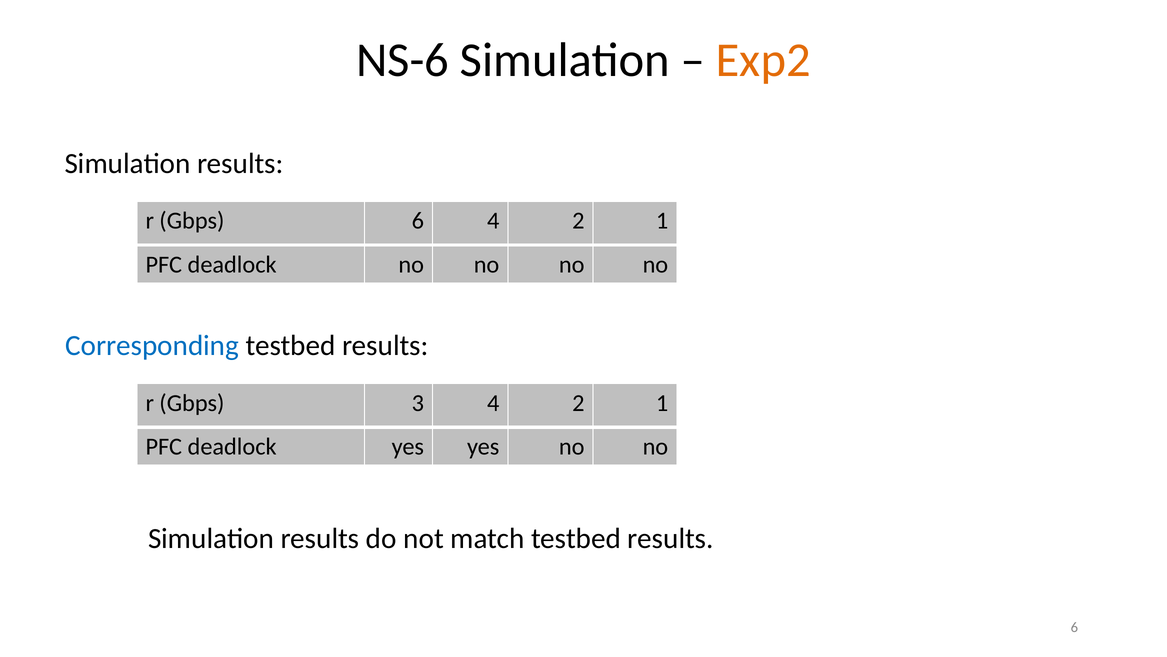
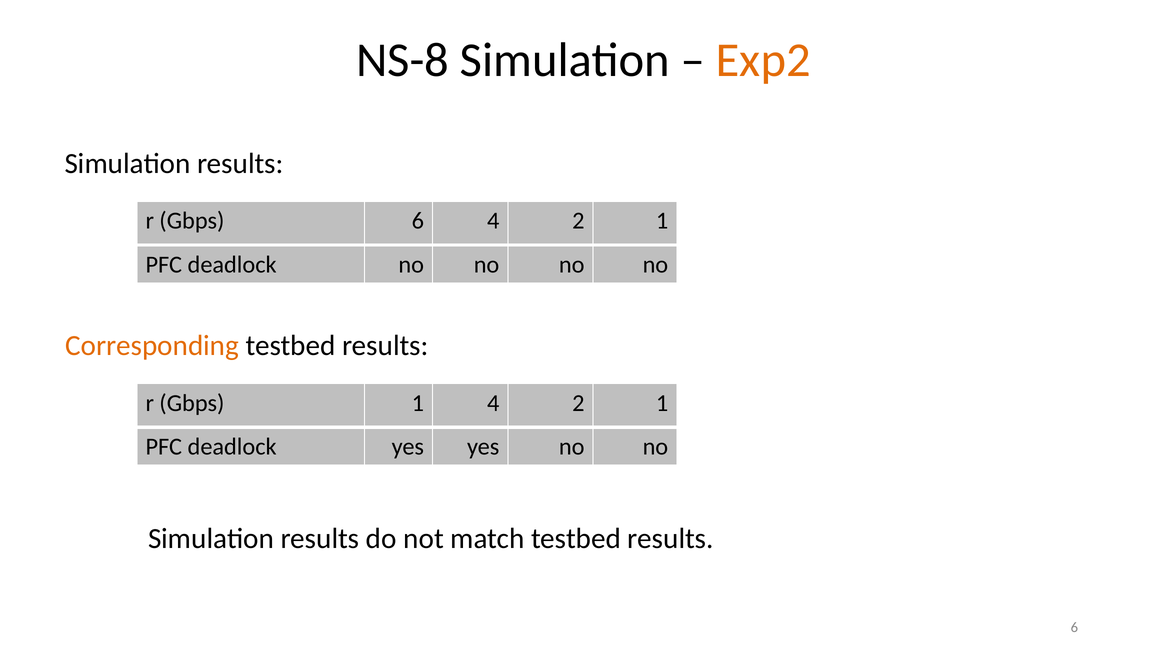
NS-6: NS-6 -> NS-8
Corresponding colour: blue -> orange
Gbps 3: 3 -> 1
